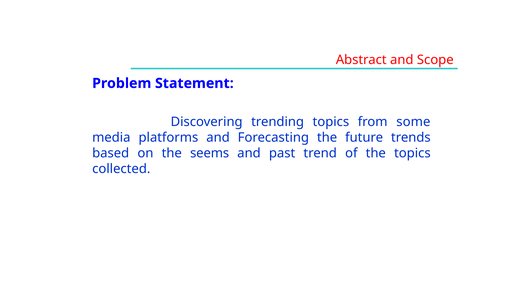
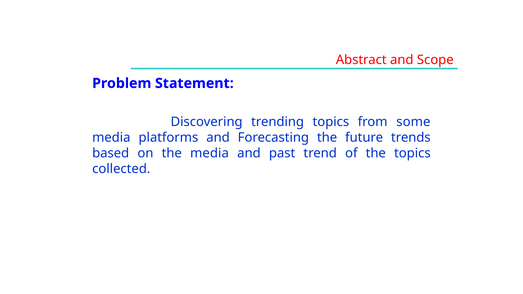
the seems: seems -> media
